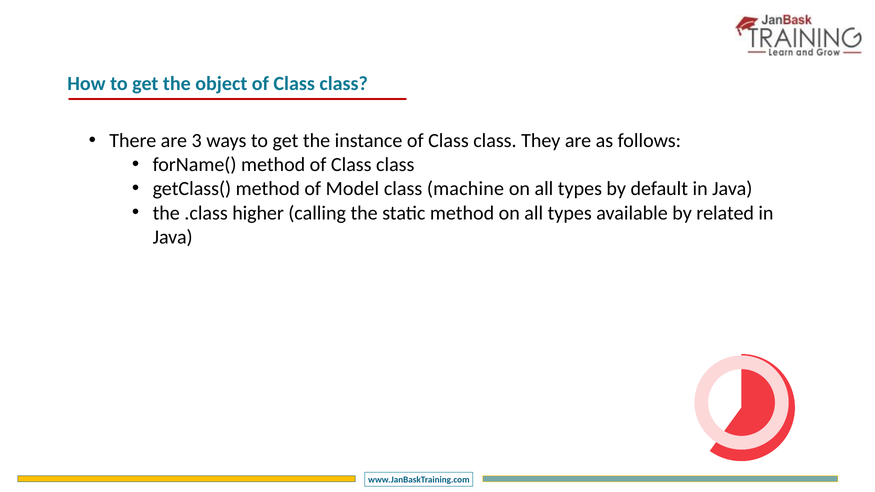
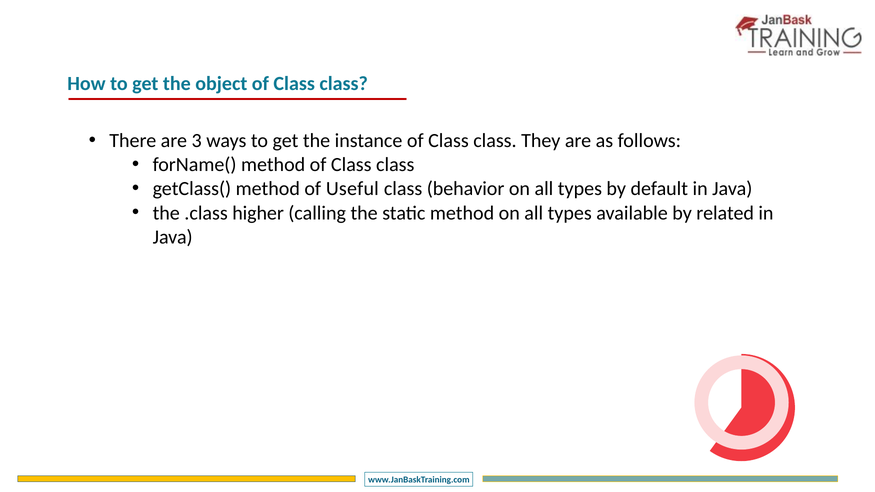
Model: Model -> Useful
machine: machine -> behavior
